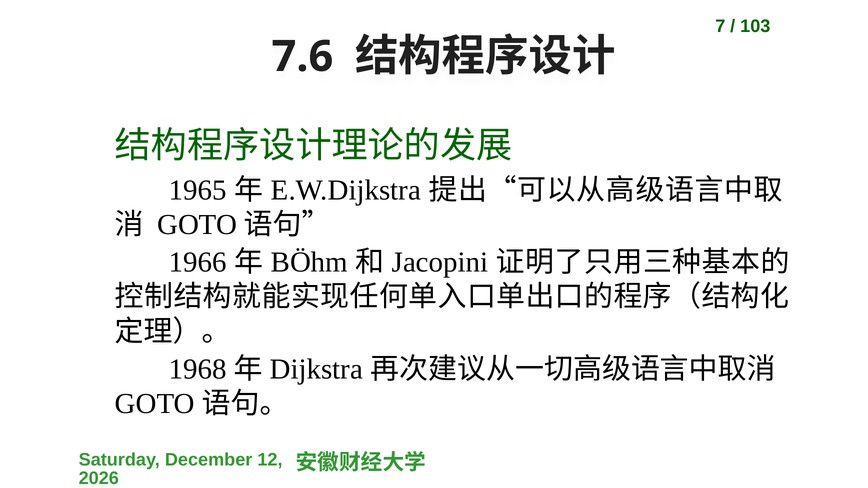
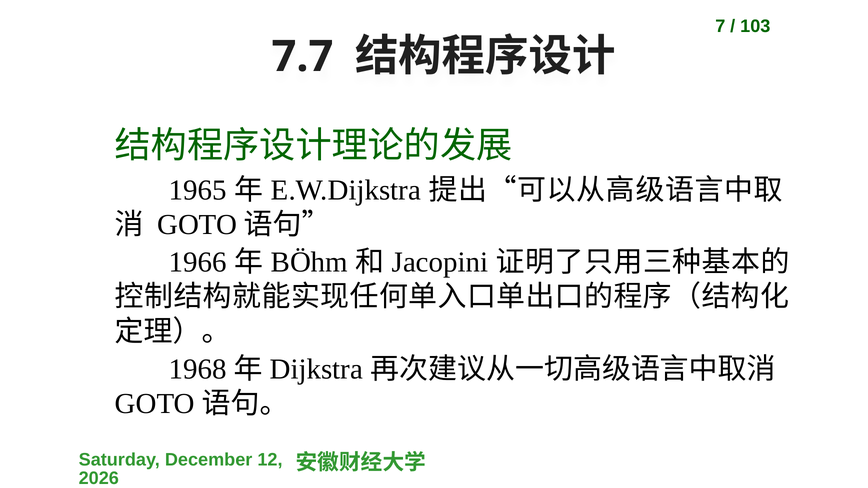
7.6: 7.6 -> 7.7
